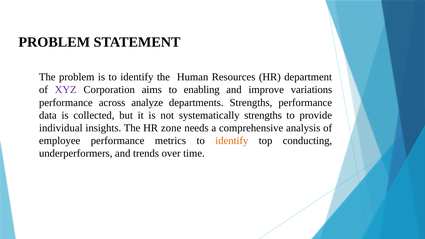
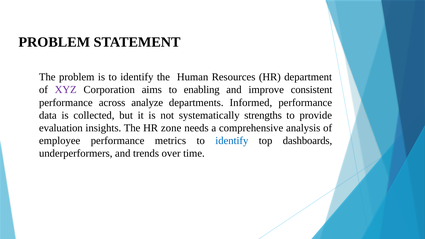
variations: variations -> consistent
departments Strengths: Strengths -> Informed
individual: individual -> evaluation
identify at (232, 141) colour: orange -> blue
conducting: conducting -> dashboards
